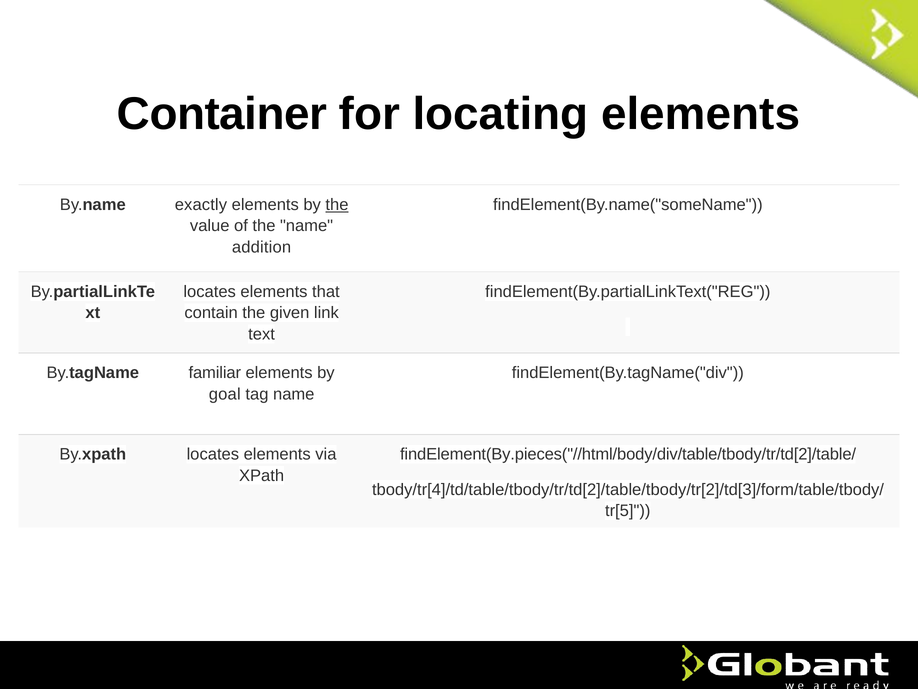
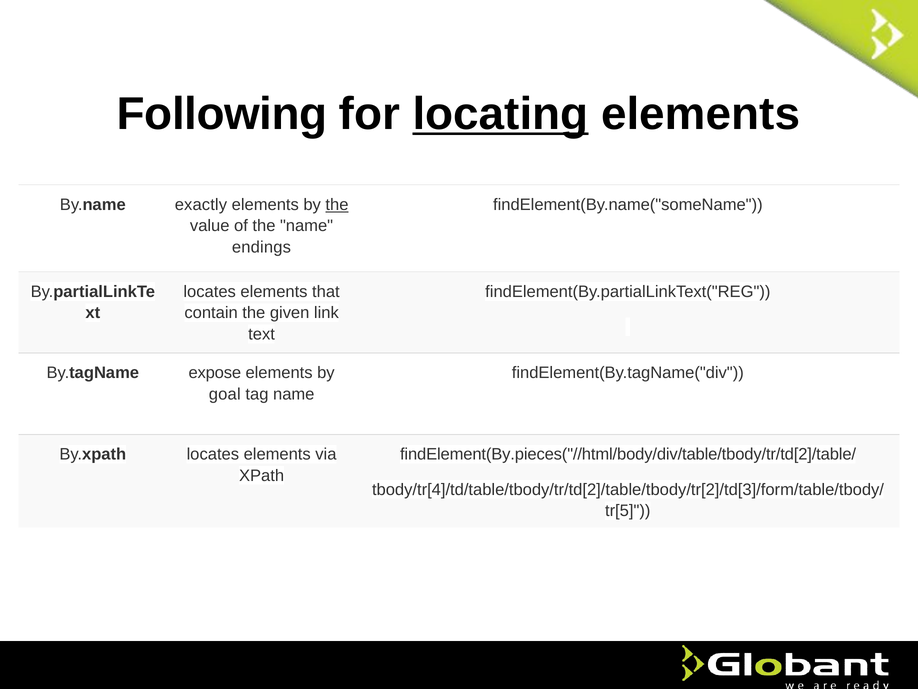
Container: Container -> Following
locating underline: none -> present
addition: addition -> endings
familiar: familiar -> expose
